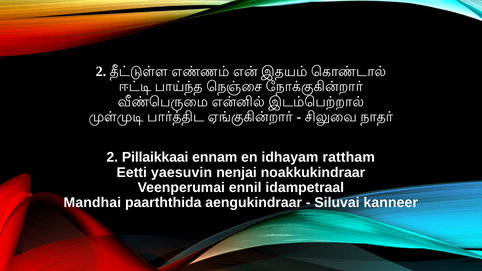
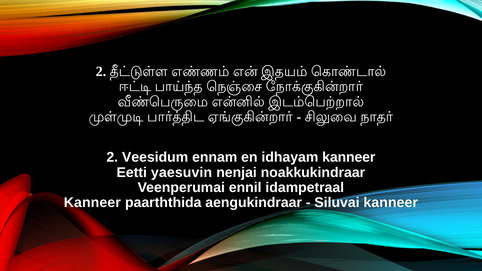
Pillaikkaai: Pillaikkaai -> Veesidum
idhayam rattham: rattham -> kanneer
Mandhai at (92, 203): Mandhai -> Kanneer
